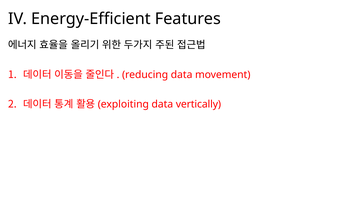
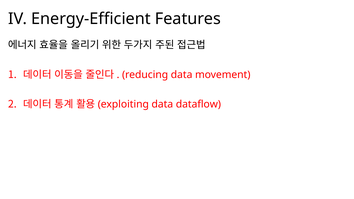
vertically: vertically -> dataflow
